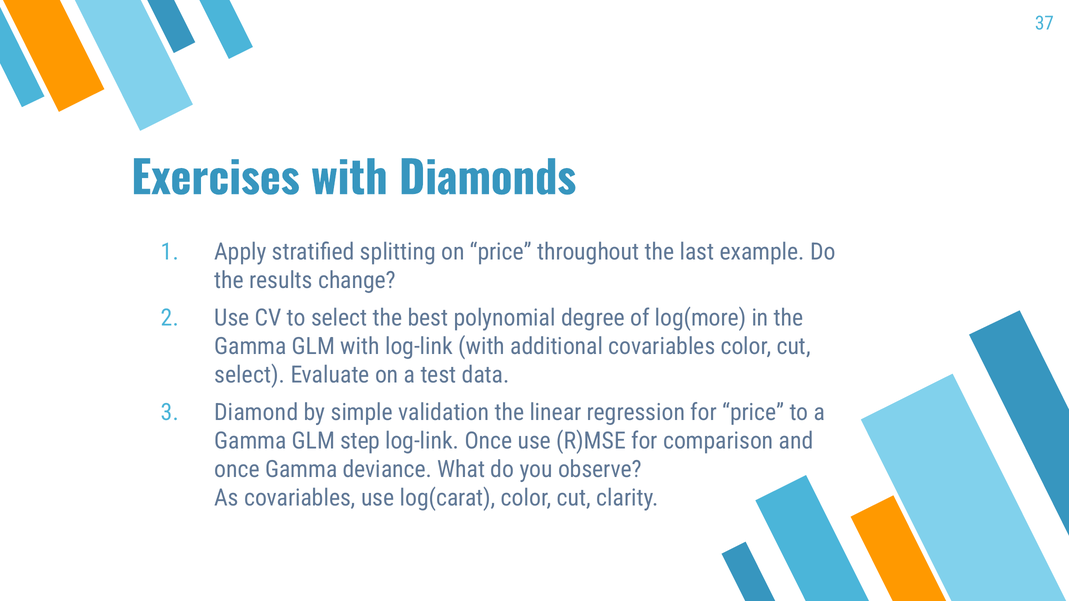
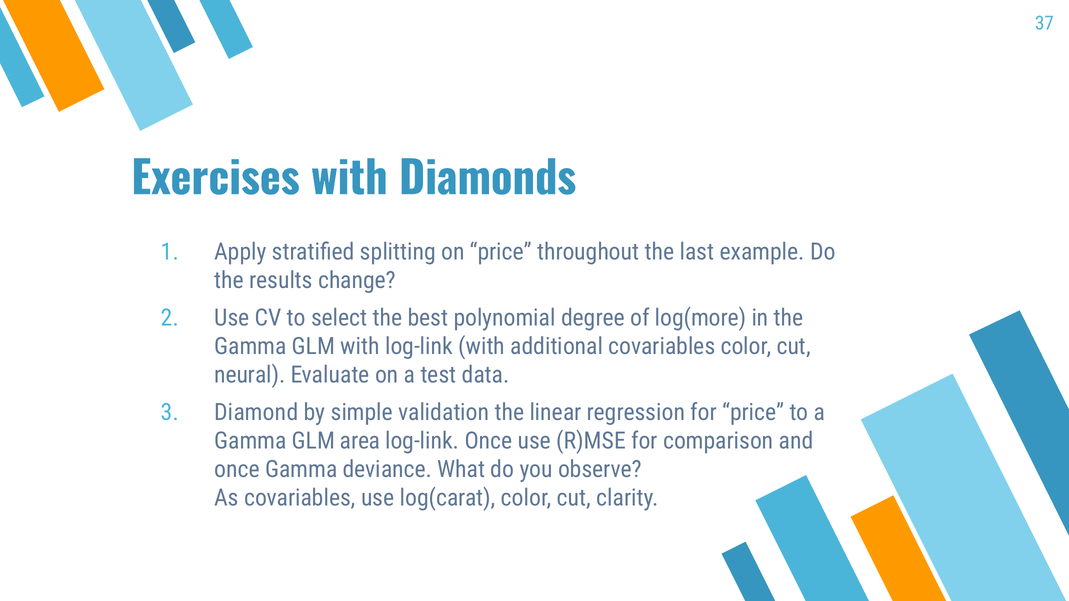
select at (250, 375): select -> neural
step: step -> area
